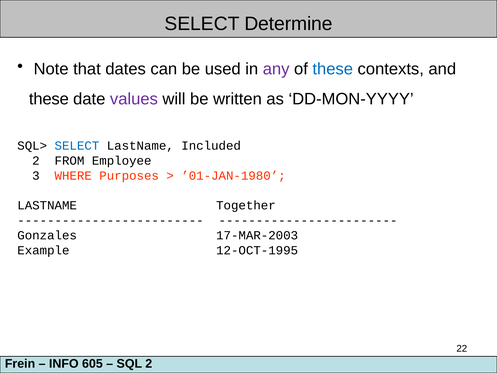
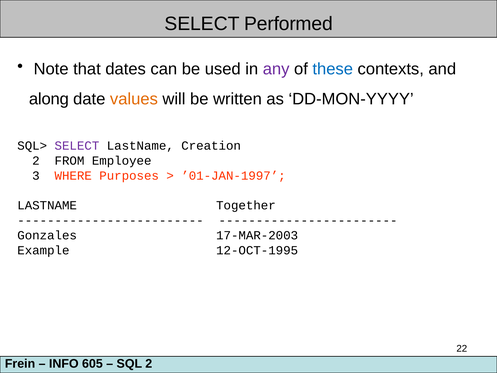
Determine: Determine -> Performed
these at (49, 99): these -> along
values colour: purple -> orange
SELECT at (77, 146) colour: blue -> purple
Included: Included -> Creation
’01-JAN-1980: ’01-JAN-1980 -> ’01-JAN-1997
